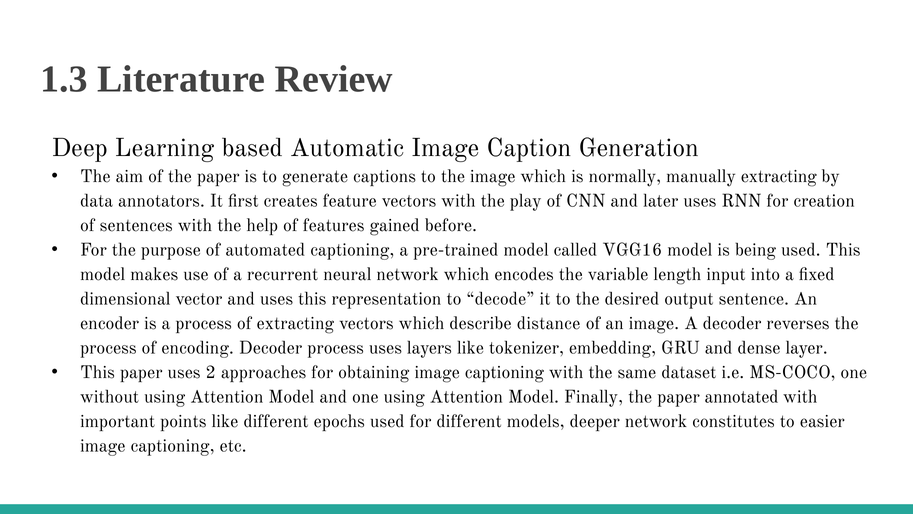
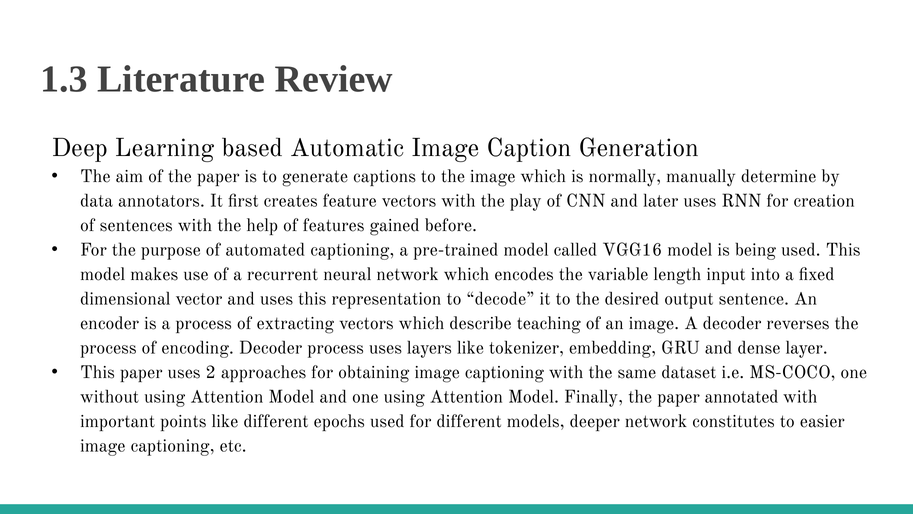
manually extracting: extracting -> determine
distance: distance -> teaching
